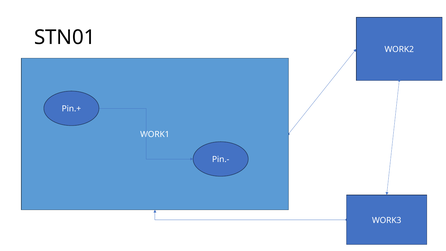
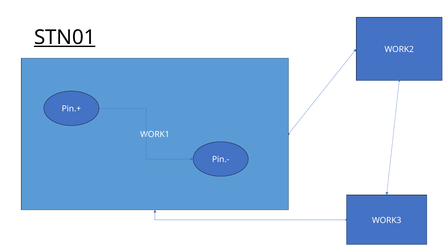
STN01 underline: none -> present
